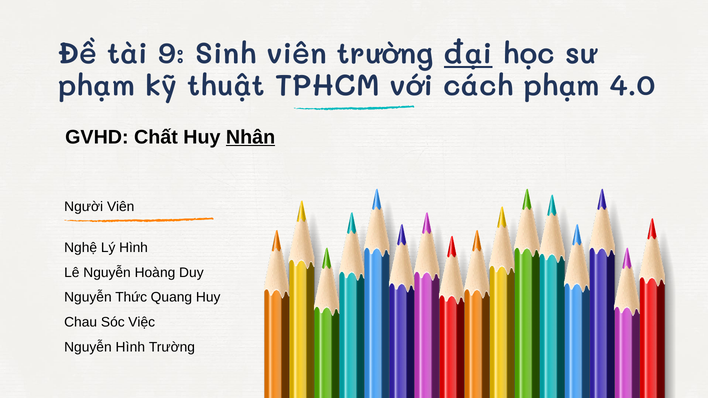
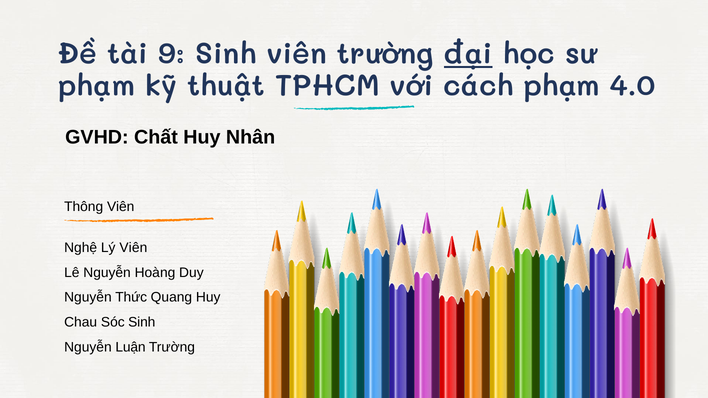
Nhân underline: present -> none
Người: Người -> Thông
Lý Hình: Hình -> Viên
Sóc Việc: Việc -> Sinh
Nguyễn Hình: Hình -> Luận
